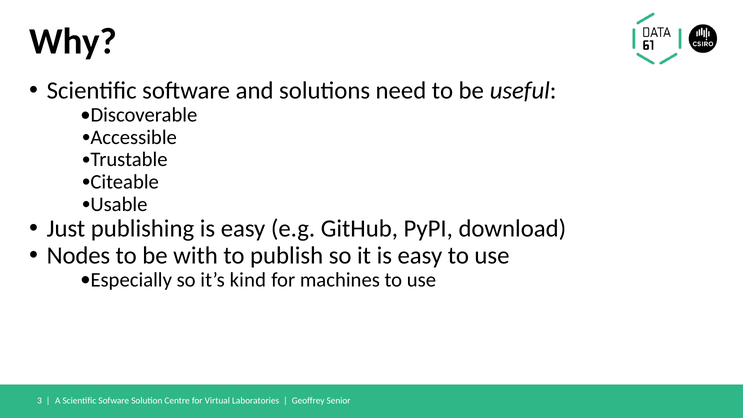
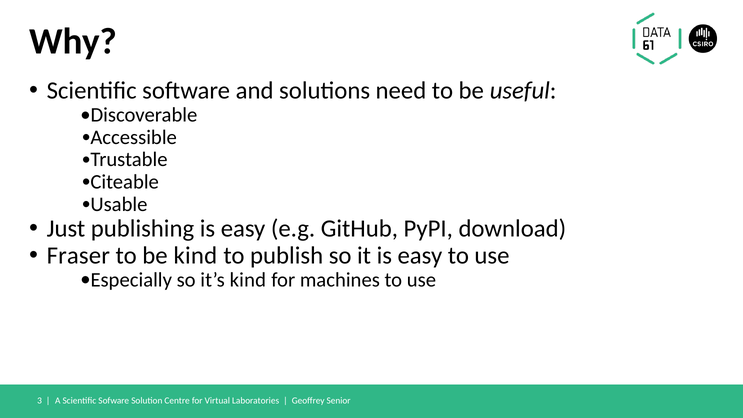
Nodes: Nodes -> Fraser
be with: with -> kind
